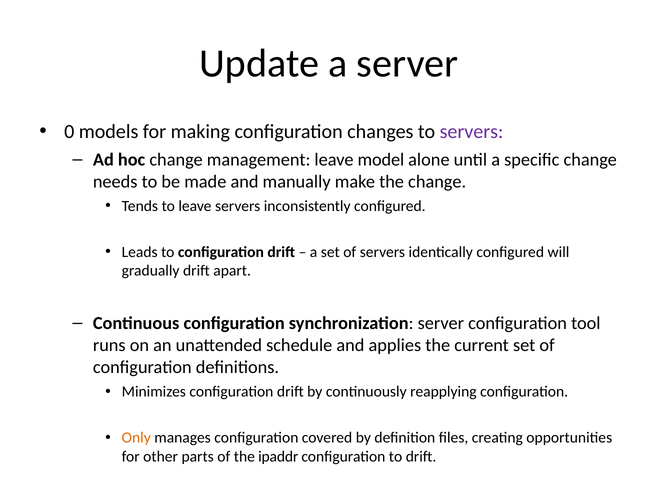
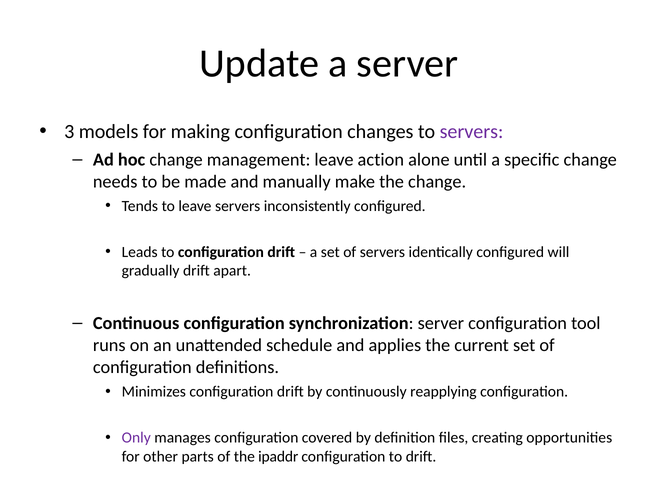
0: 0 -> 3
model: model -> action
Only colour: orange -> purple
